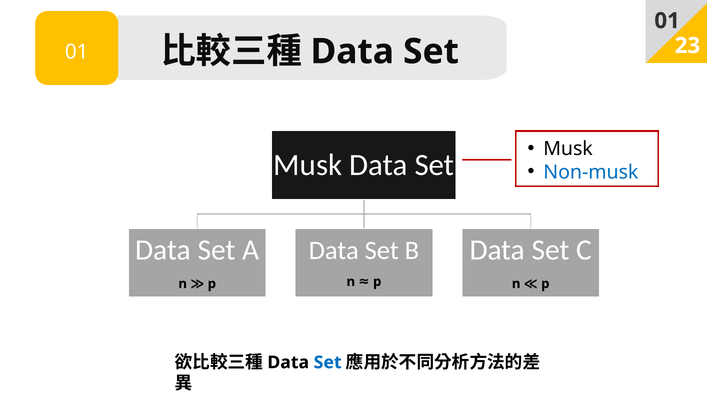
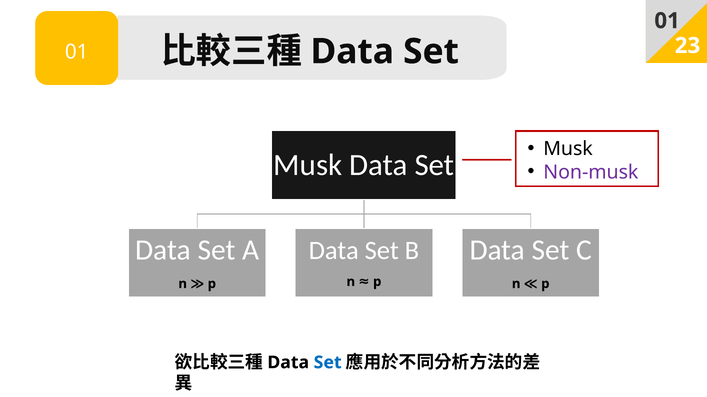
Non-musk colour: blue -> purple
